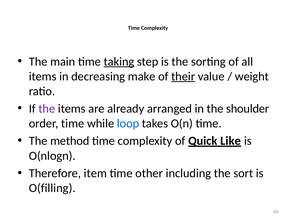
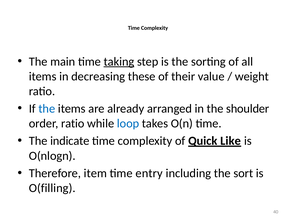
make: make -> these
their underline: present -> none
the at (47, 109) colour: purple -> blue
order time: time -> ratio
method: method -> indicate
other: other -> entry
